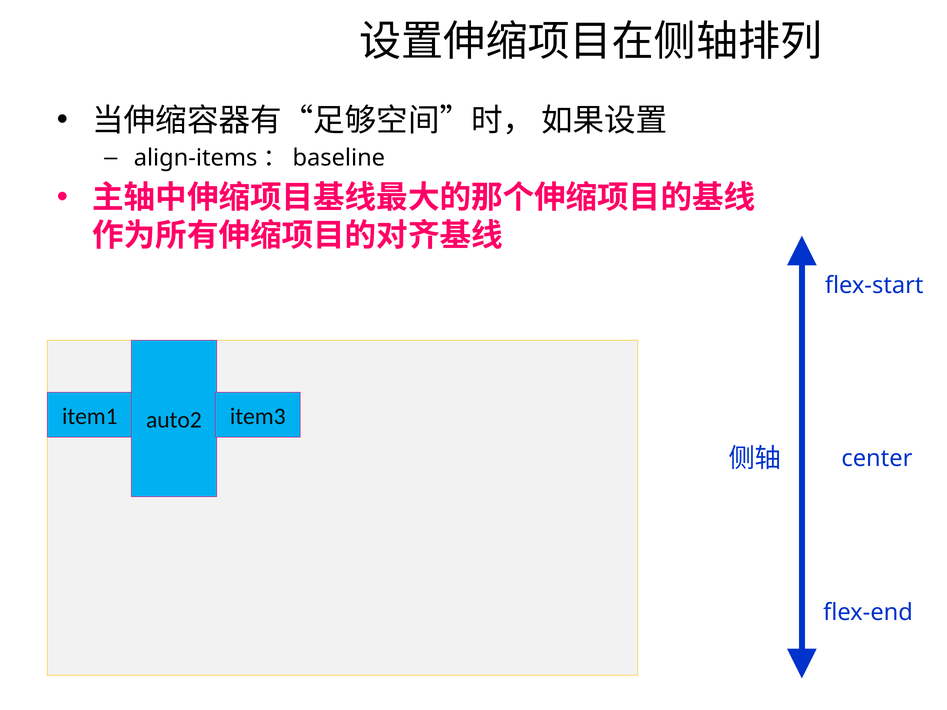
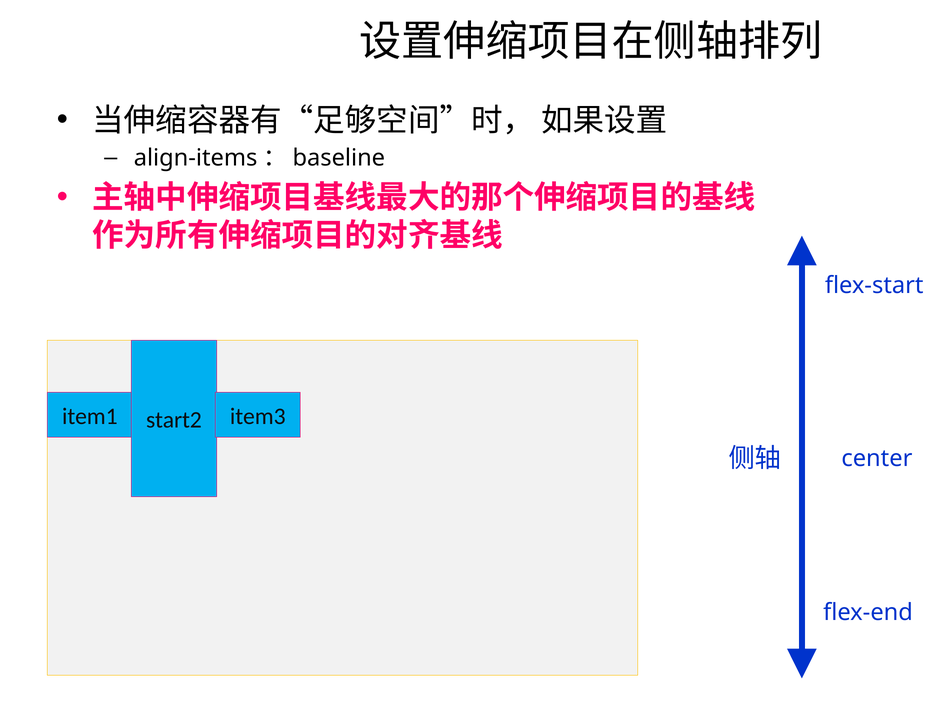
auto2: auto2 -> start2
